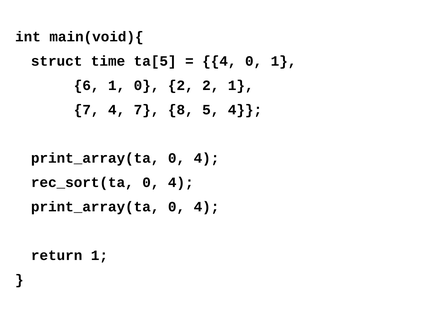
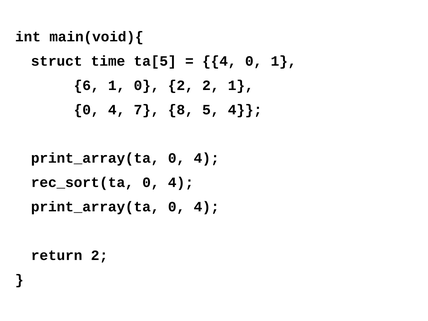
7 at (87, 110): 7 -> 0
return 1: 1 -> 2
